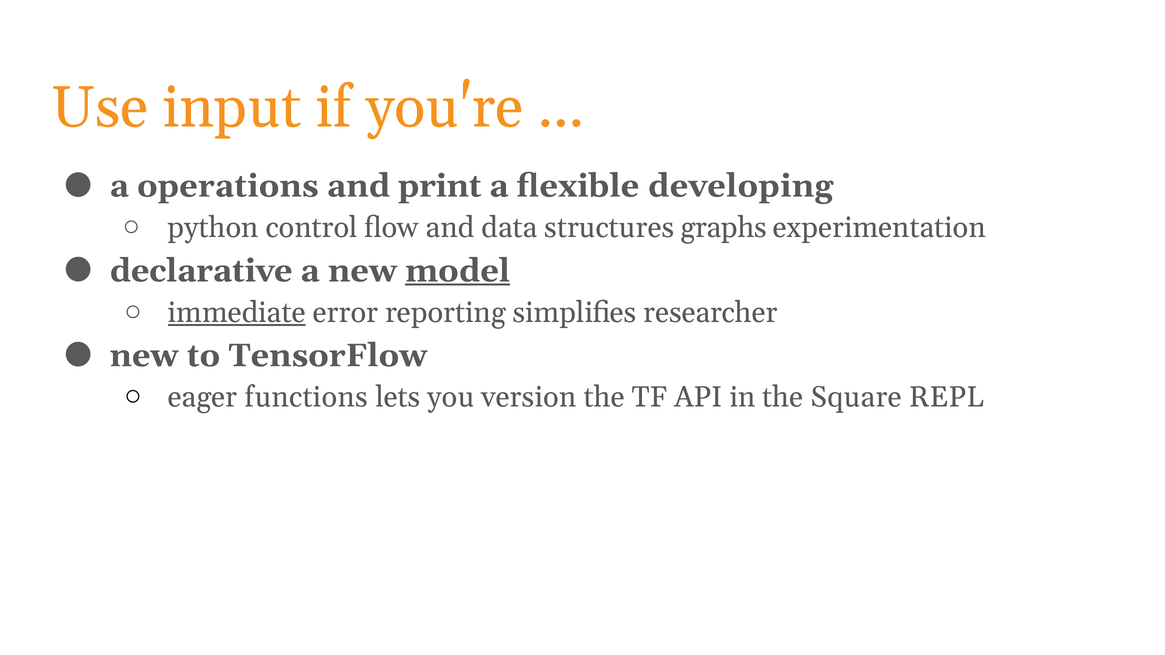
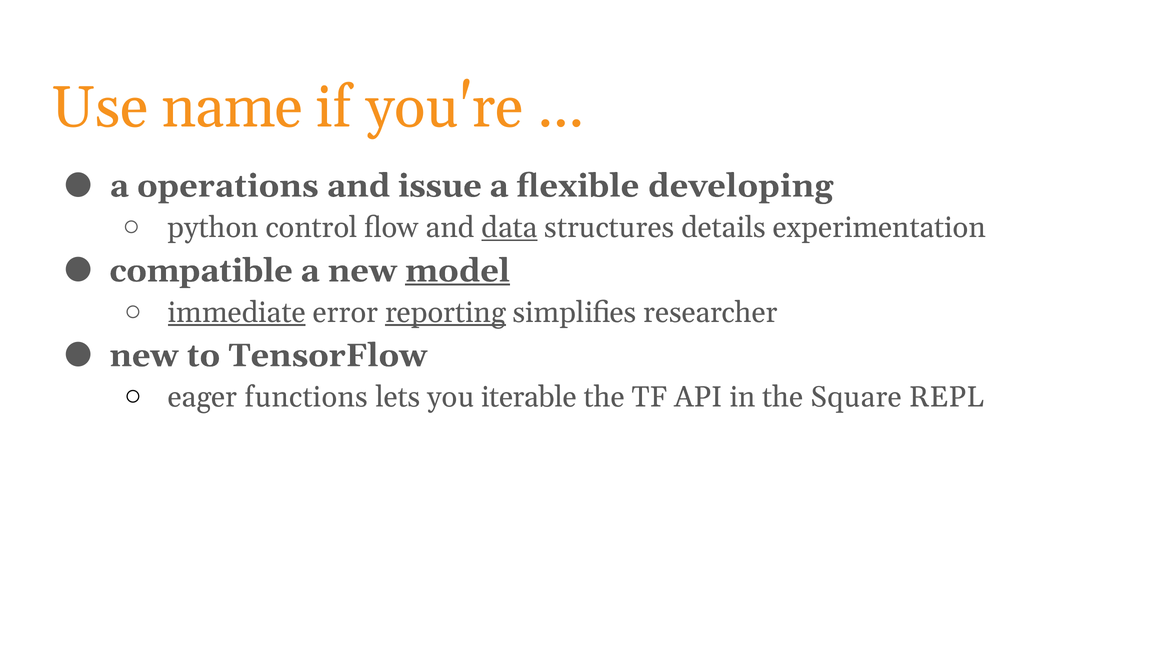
input: input -> name
print: print -> issue
data underline: none -> present
graphs: graphs -> details
declarative: declarative -> compatible
reporting underline: none -> present
version: version -> iterable
